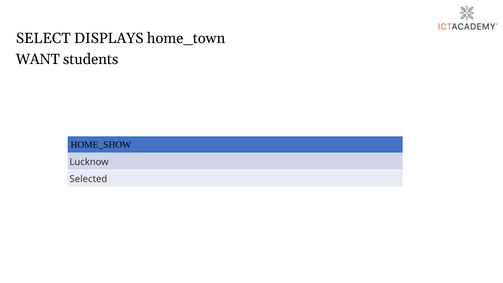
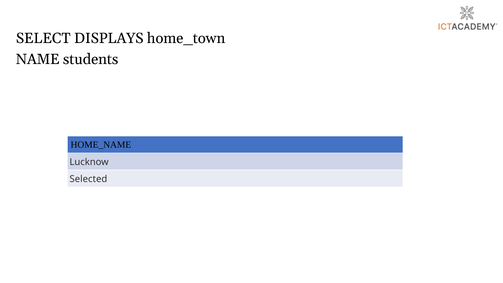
WANT: WANT -> NAME
HOME_SHOW: HOME_SHOW -> HOME_NAME
